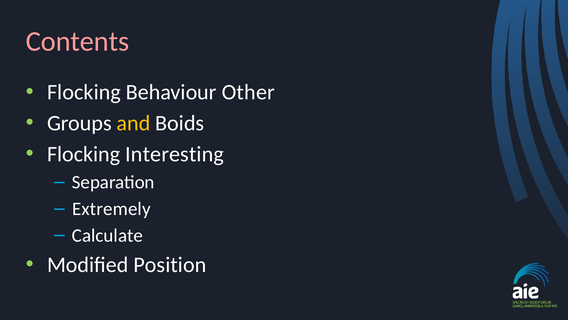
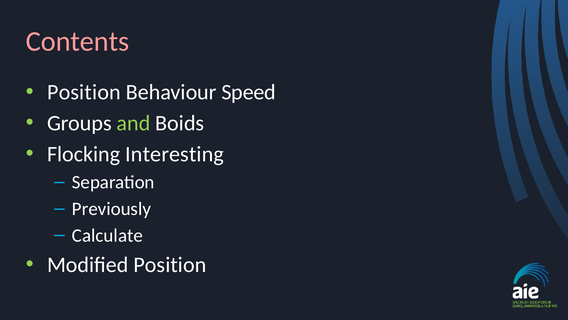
Flocking at (84, 92): Flocking -> Position
Other: Other -> Speed
and colour: yellow -> light green
Extremely: Extremely -> Previously
